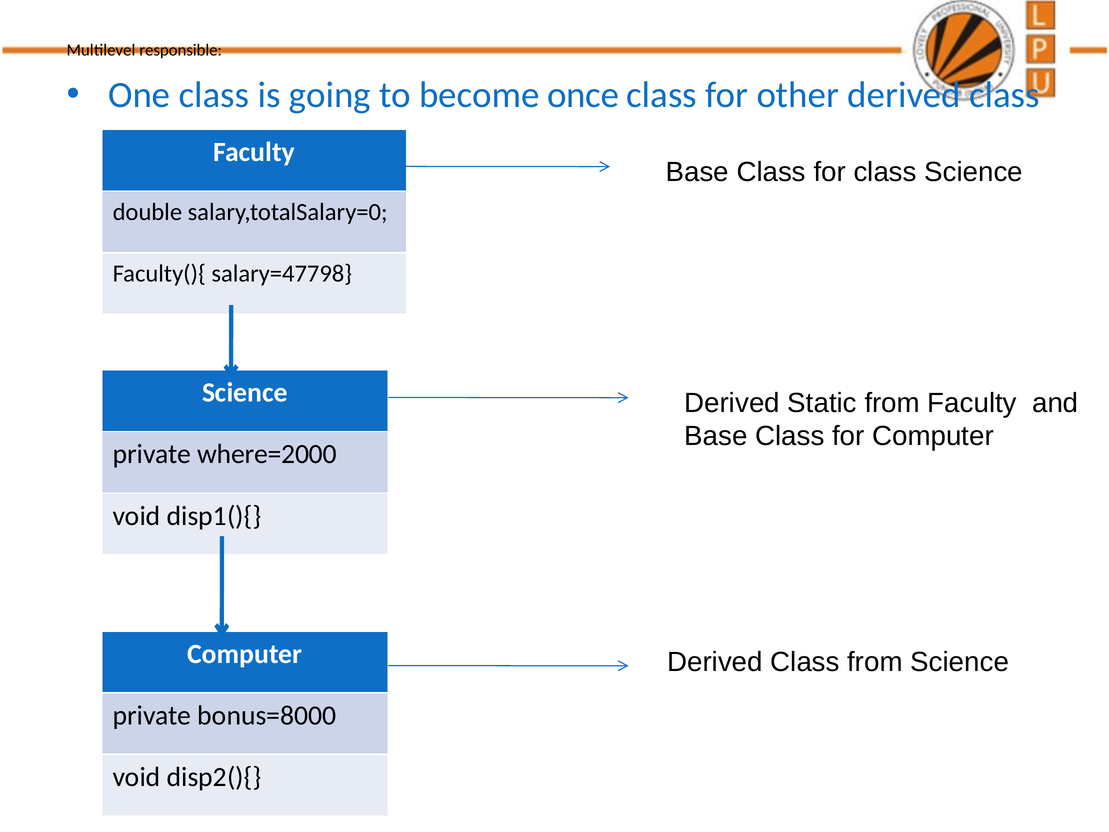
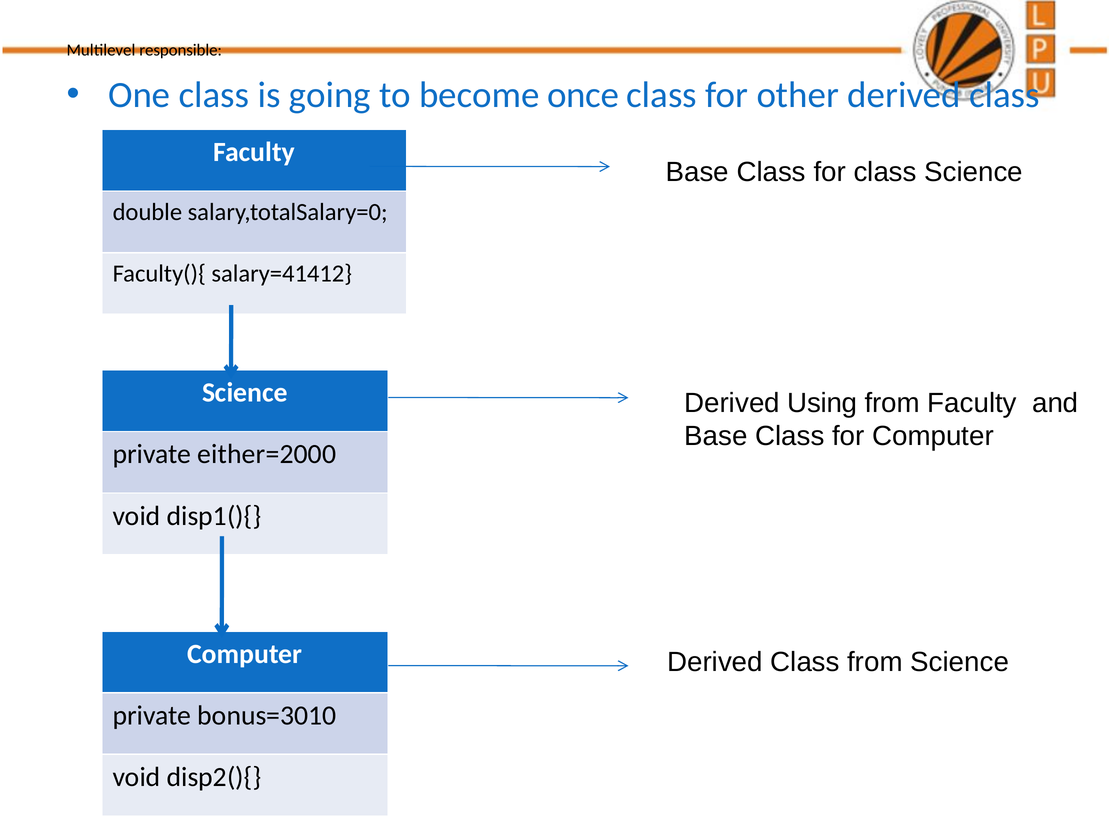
salary=47798: salary=47798 -> salary=41412
Static: Static -> Using
where=2000: where=2000 -> either=2000
bonus=8000: bonus=8000 -> bonus=3010
